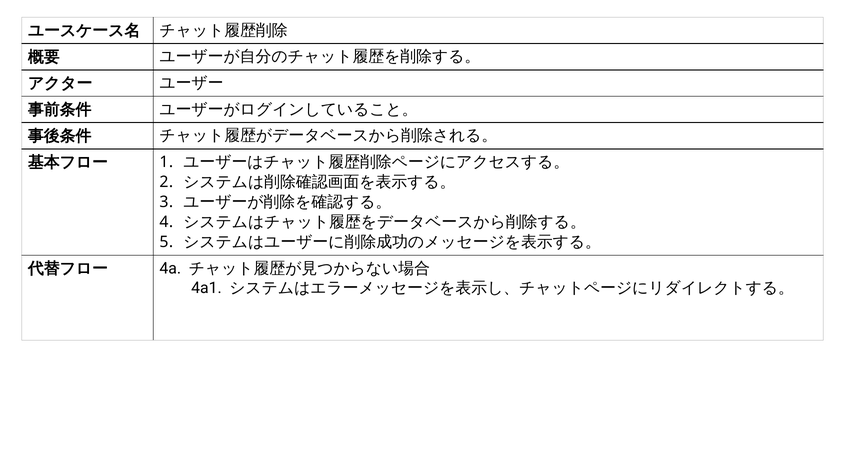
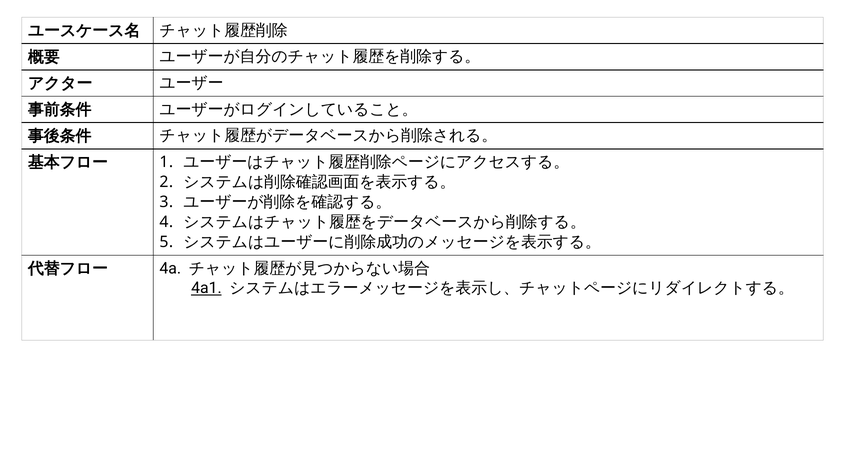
4a1 underline: none -> present
